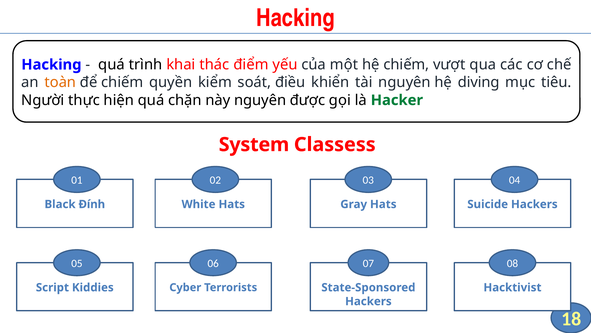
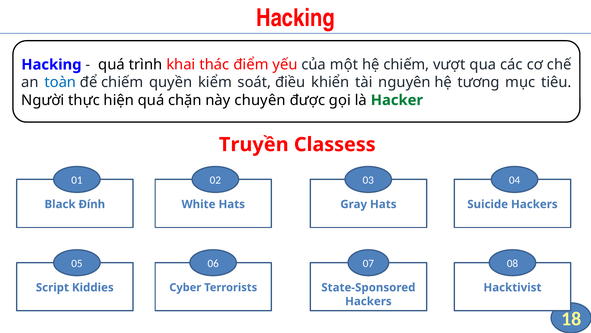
toàn colour: orange -> blue
diving: diving -> tương
này nguyên: nguyên -> chuyên
System: System -> Truyền
